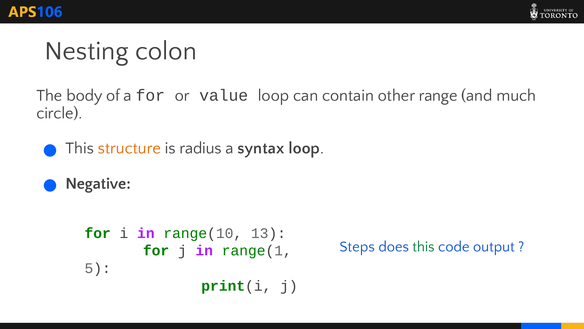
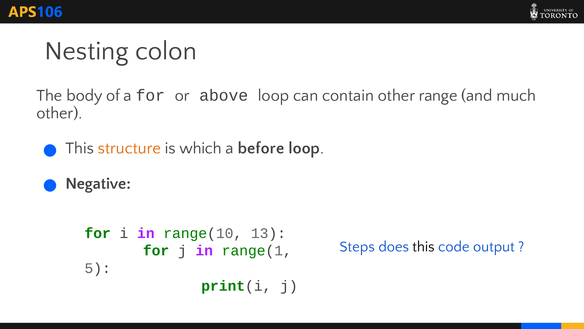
value: value -> above
circle at (59, 113): circle -> other
radius: radius -> which
syntax: syntax -> before
this at (423, 246) colour: green -> black
